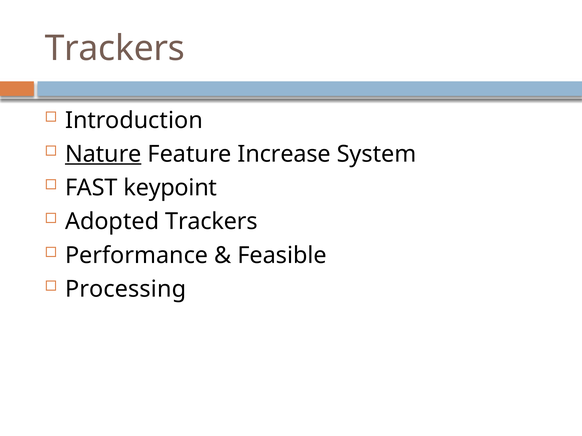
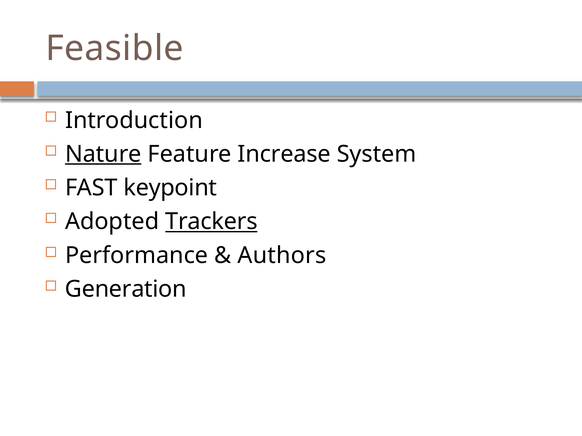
Trackers at (115, 49): Trackers -> Feasible
Trackers at (211, 222) underline: none -> present
Feasible: Feasible -> Authors
Processing: Processing -> Generation
